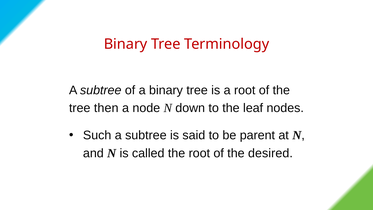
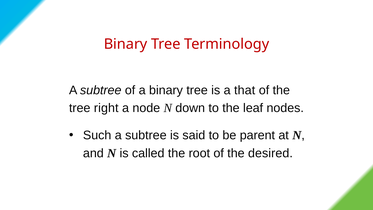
a root: root -> that
then: then -> right
